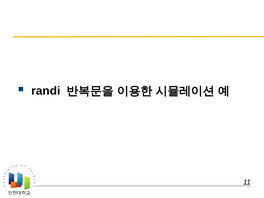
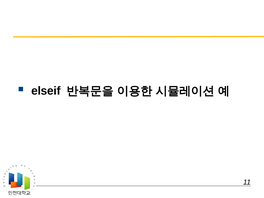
randi: randi -> elseif
